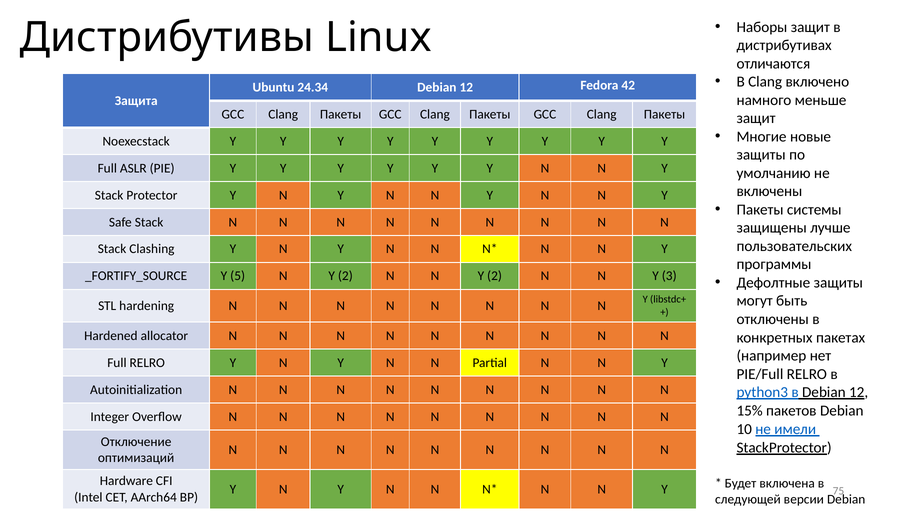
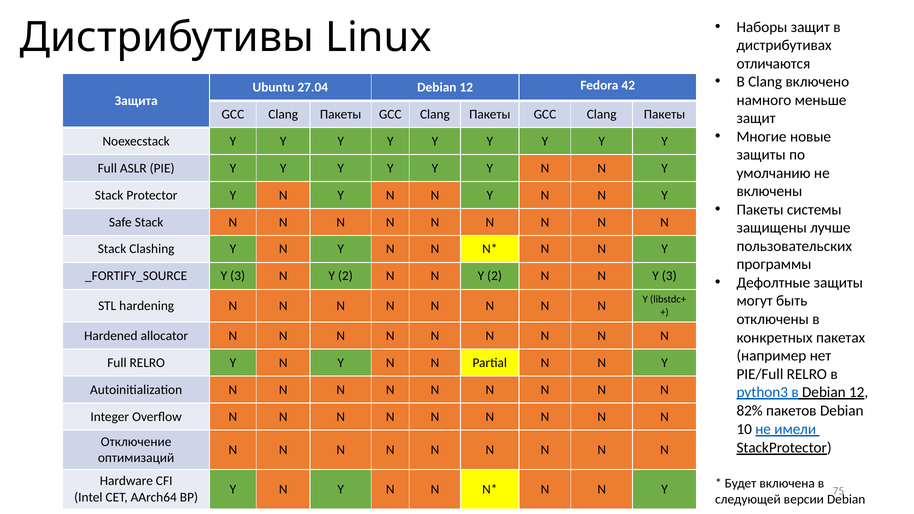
24.34: 24.34 -> 27.04
5 at (238, 276): 5 -> 3
15%: 15% -> 82%
